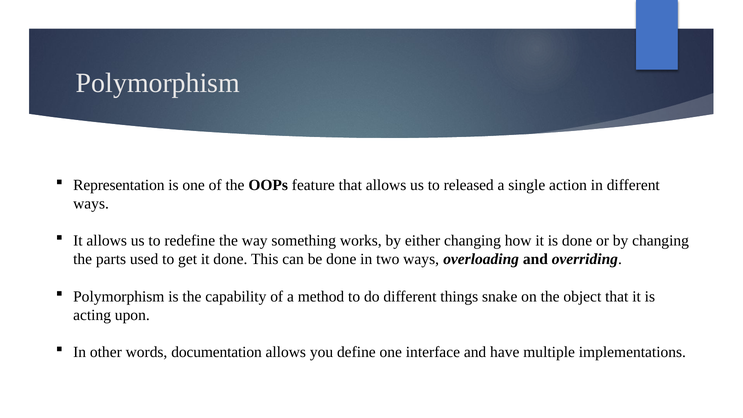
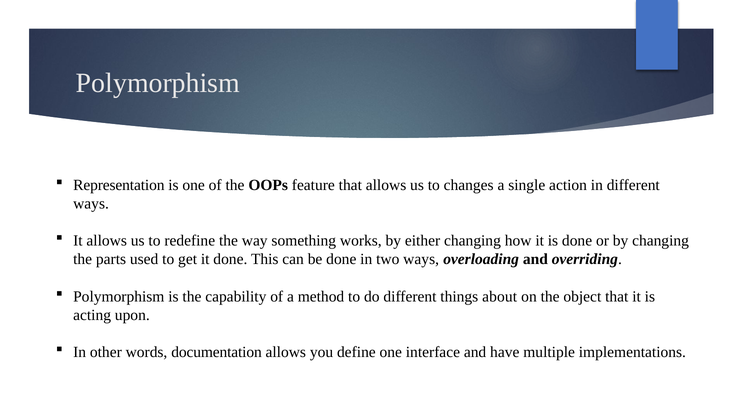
released: released -> changes
snake: snake -> about
